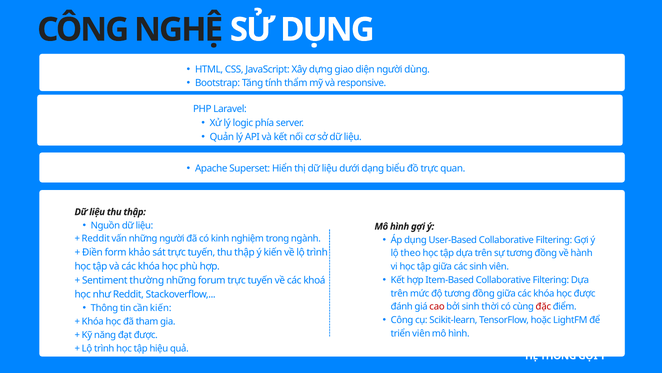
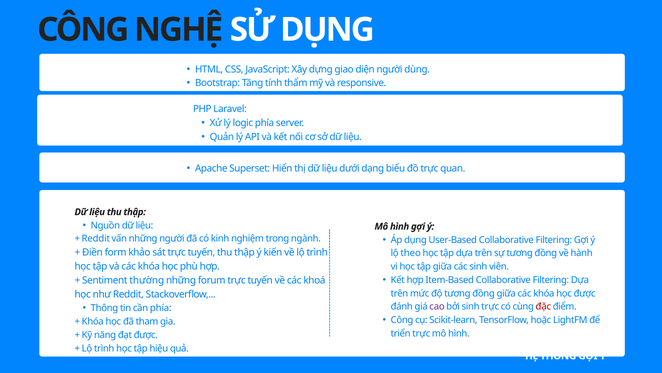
cần kiến: kiến -> phía
cao colour: red -> purple
sinh thời: thời -> trực
triển viên: viên -> trực
